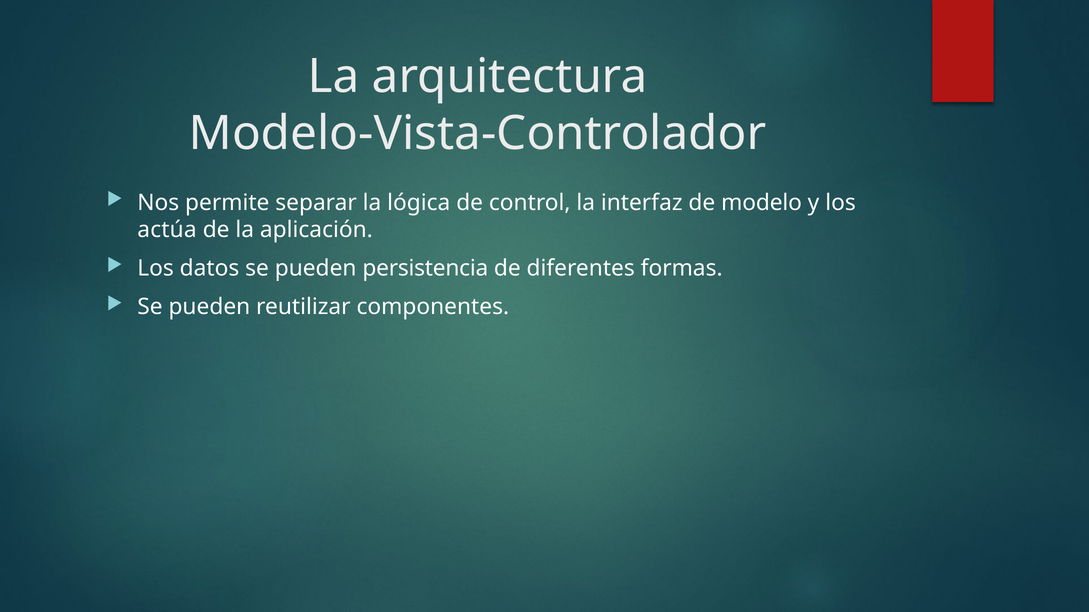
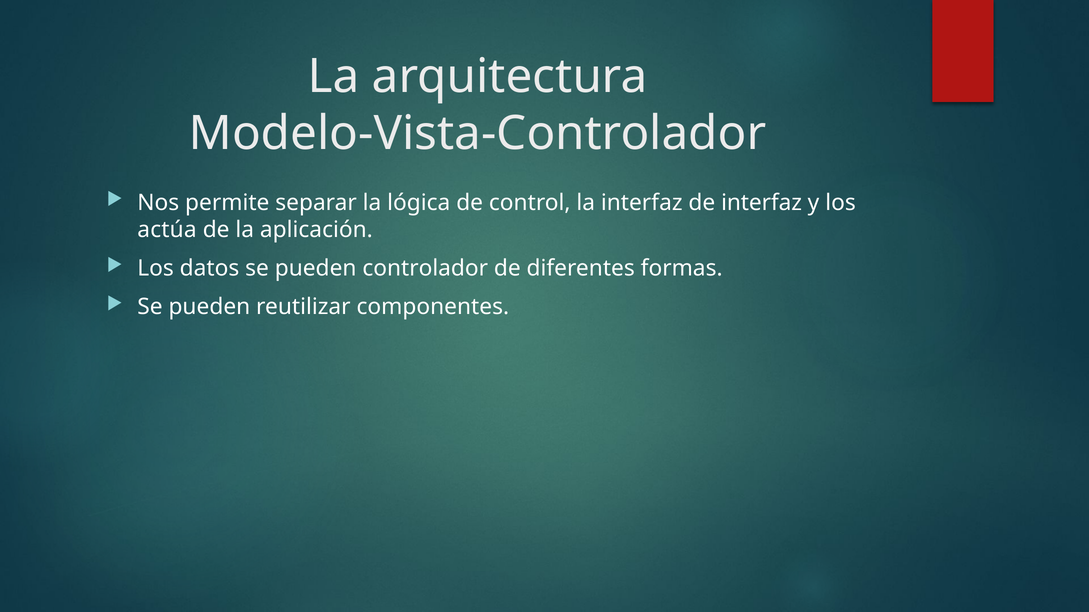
de modelo: modelo -> interfaz
persistencia: persistencia -> controlador
